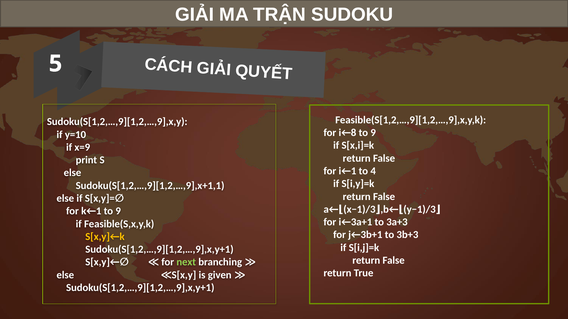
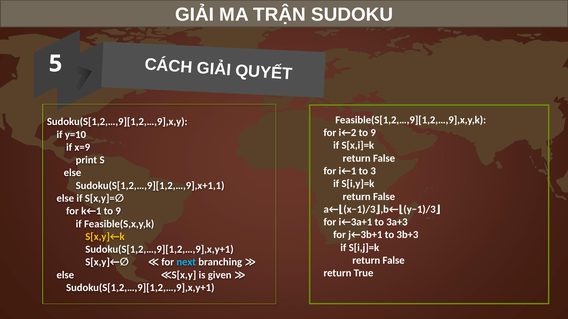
i←8: i←8 -> i←2
4: 4 -> 3
next colour: light green -> light blue
